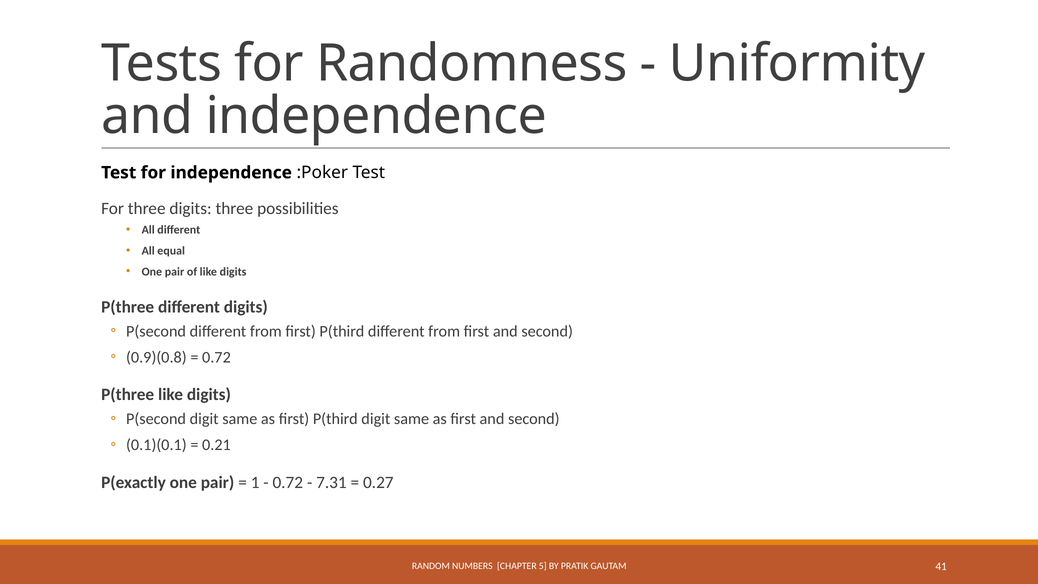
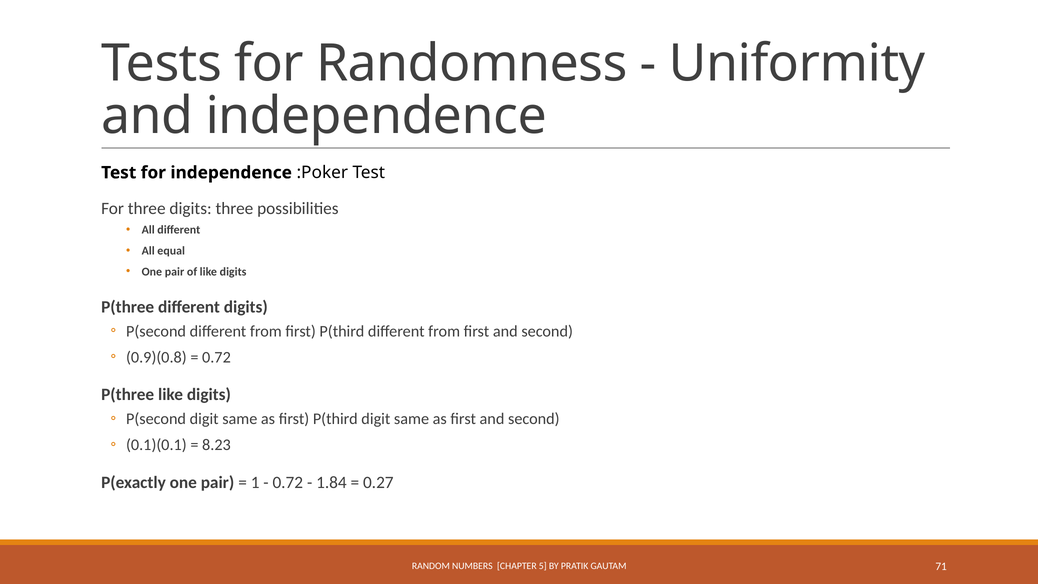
0.21: 0.21 -> 8.23
7.31: 7.31 -> 1.84
41: 41 -> 71
